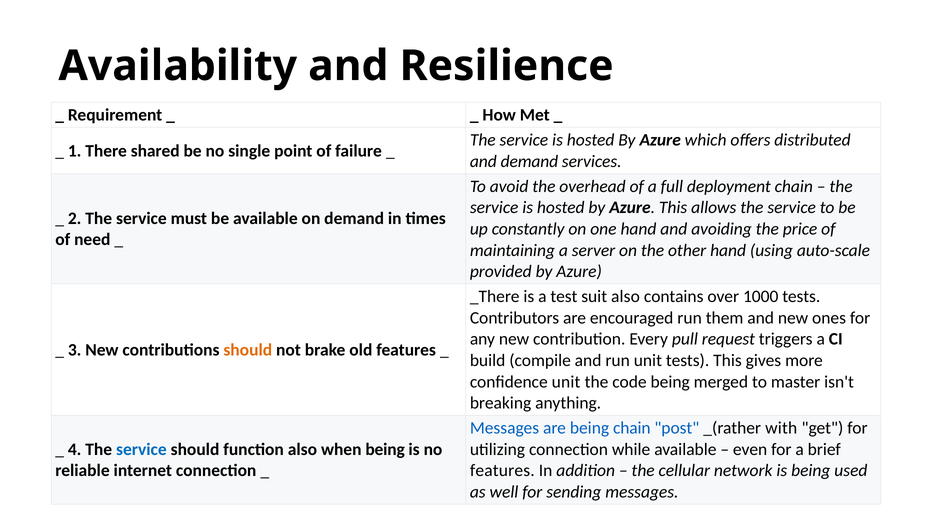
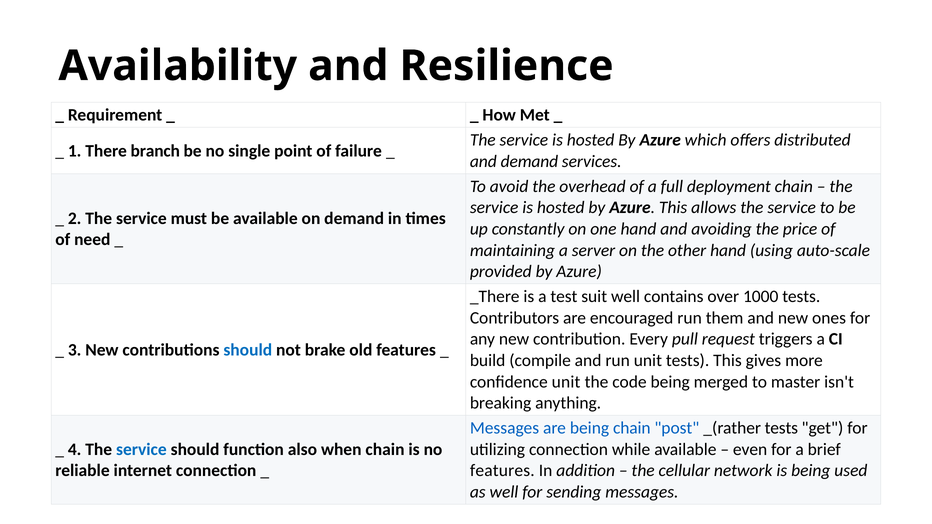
shared: shared -> branch
suit also: also -> well
should at (248, 350) colour: orange -> blue
with at (781, 428): with -> tests
when being: being -> chain
